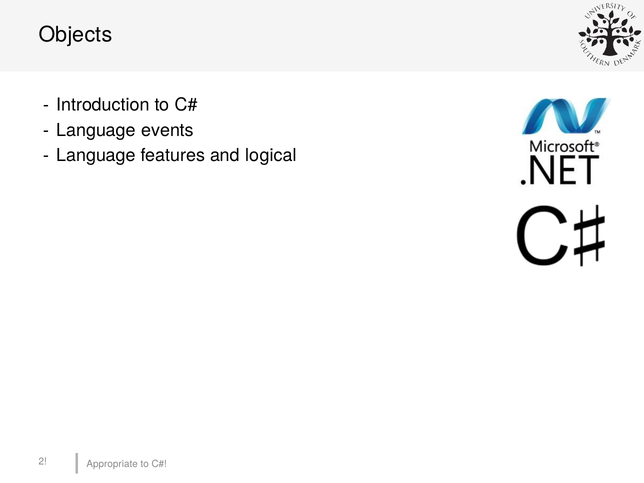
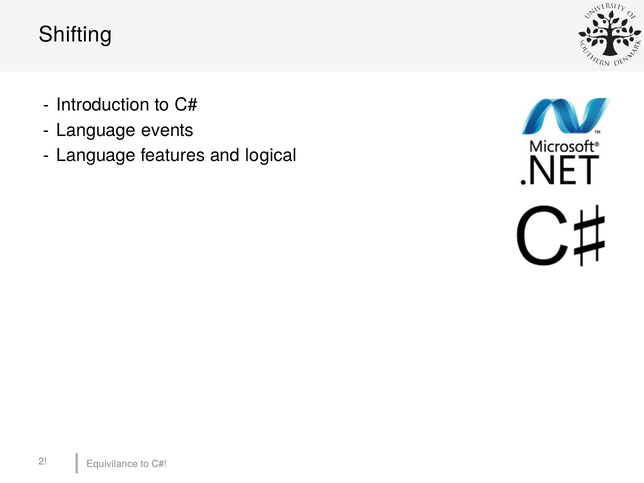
Objects: Objects -> Shifting
Appropriate: Appropriate -> Equivilance
